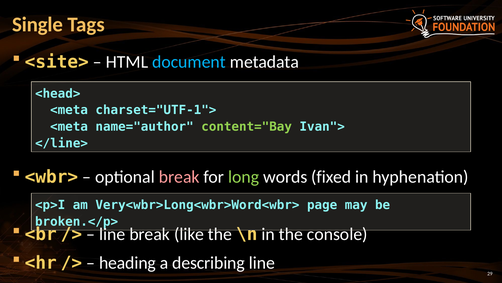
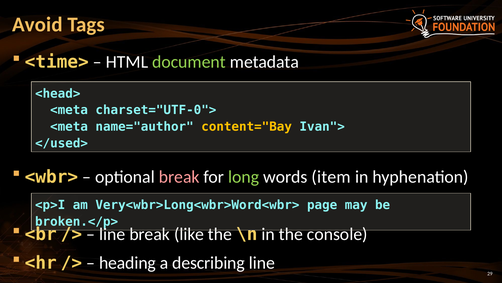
Single: Single -> Avoid
<site>: <site> -> <time>
document colour: light blue -> light green
charset="UTF-1">: charset="UTF-1"> -> charset="UTF-0">
content="Bay colour: light green -> yellow
</line>: </line> -> </used>
fixed: fixed -> item
